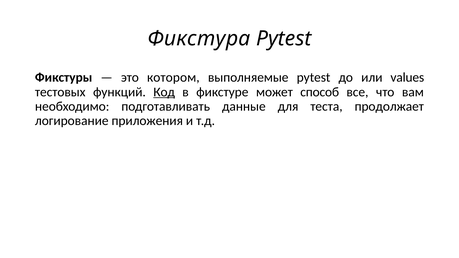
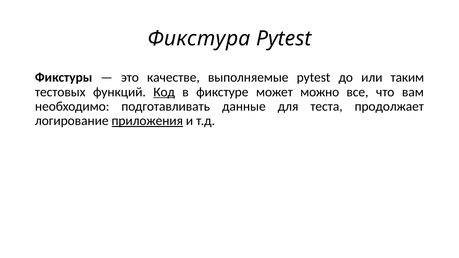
котором: котором -> качестве
values: values -> таким
способ: способ -> можно
приложения underline: none -> present
